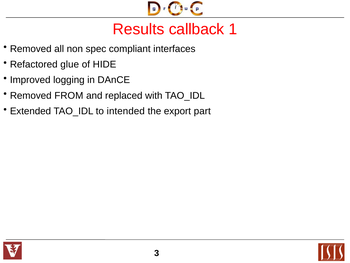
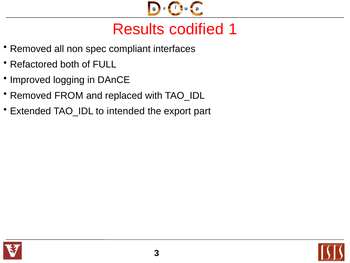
callback: callback -> codified
glue: glue -> both
HIDE: HIDE -> FULL
